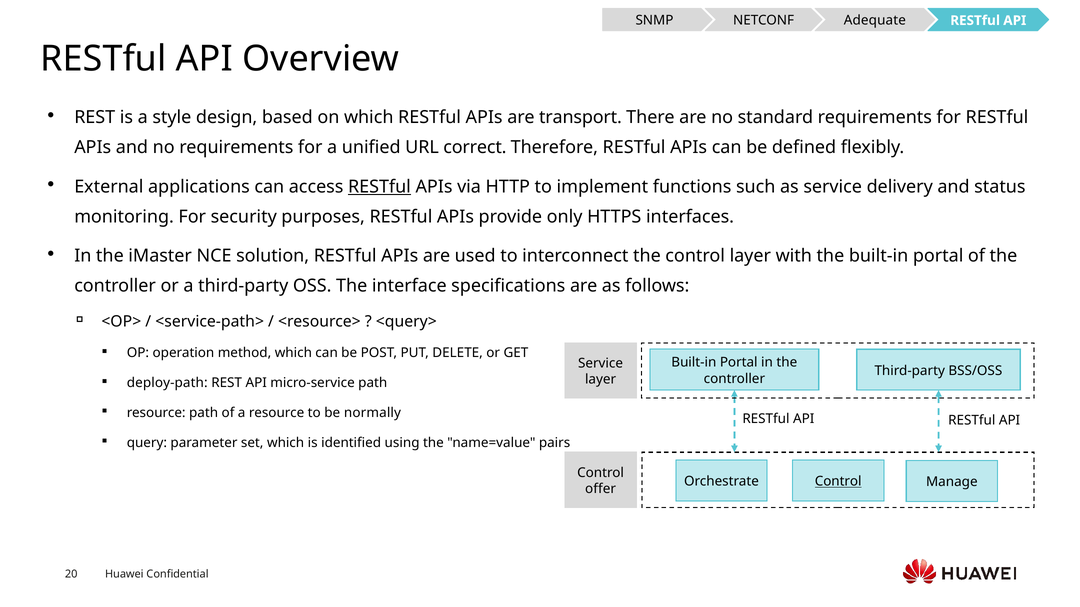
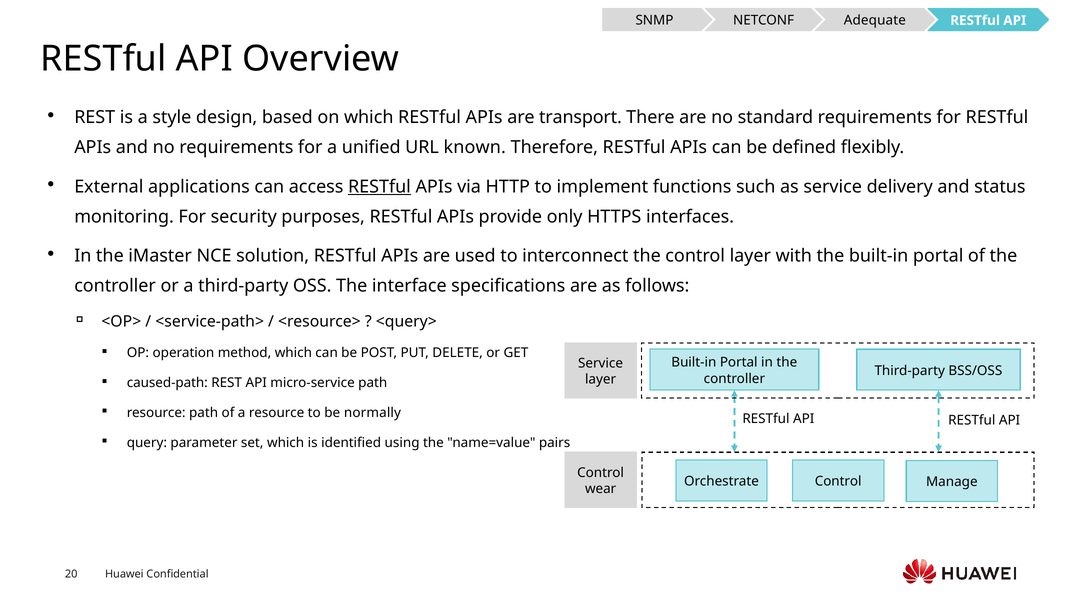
correct: correct -> known
deploy-path: deploy-path -> caused-path
Control at (838, 482) underline: present -> none
offer: offer -> wear
